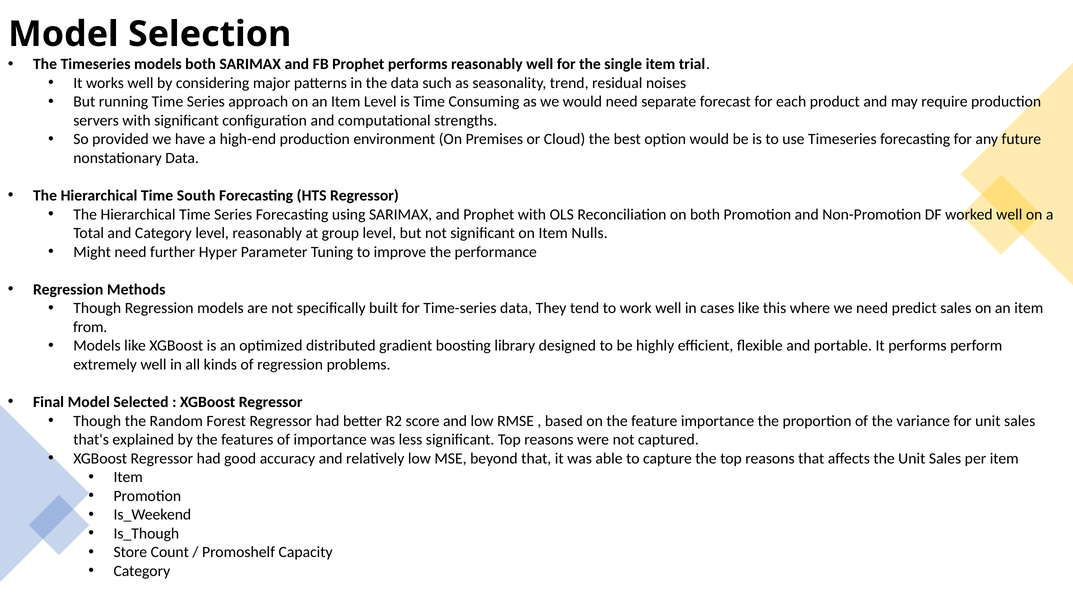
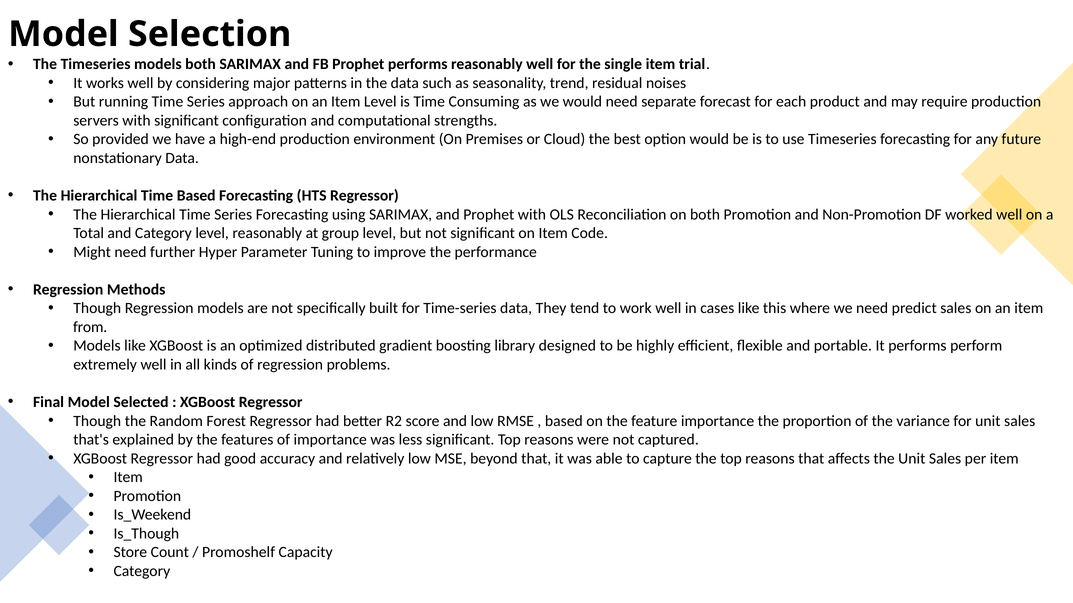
Time South: South -> Based
Nulls: Nulls -> Code
